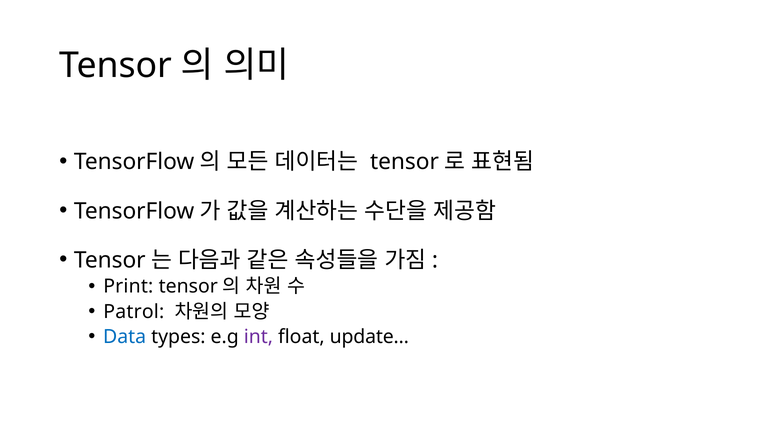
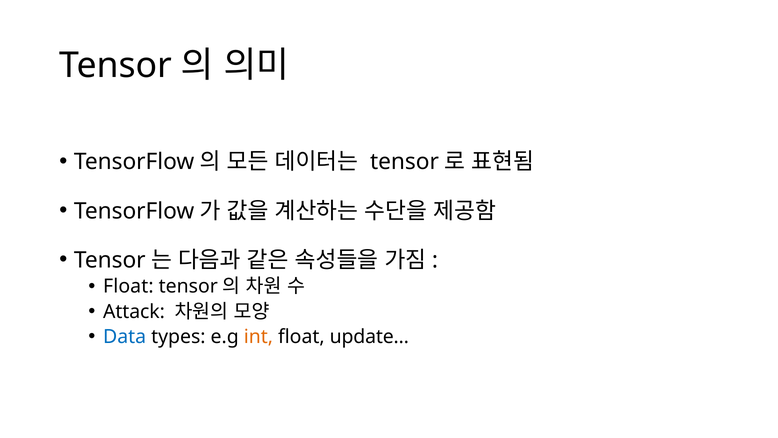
Print at (128, 286): Print -> Float
Patrol: Patrol -> Attack
int colour: purple -> orange
